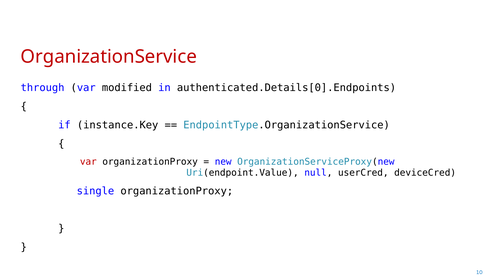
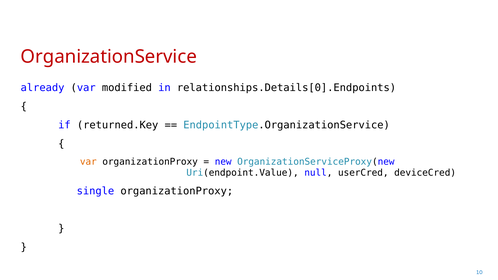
through: through -> already
authenticated.Details[0].Endpoints: authenticated.Details[0].Endpoints -> relationships.Details[0].Endpoints
instance.Key: instance.Key -> returned.Key
var at (88, 162) colour: red -> orange
